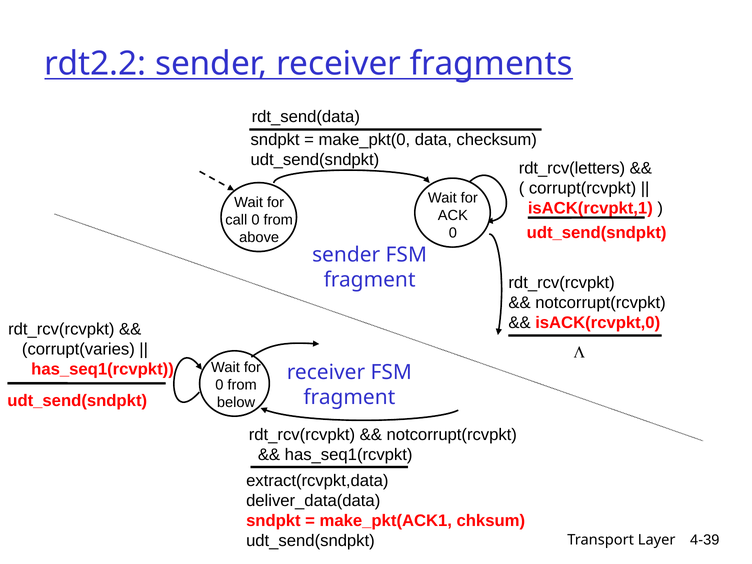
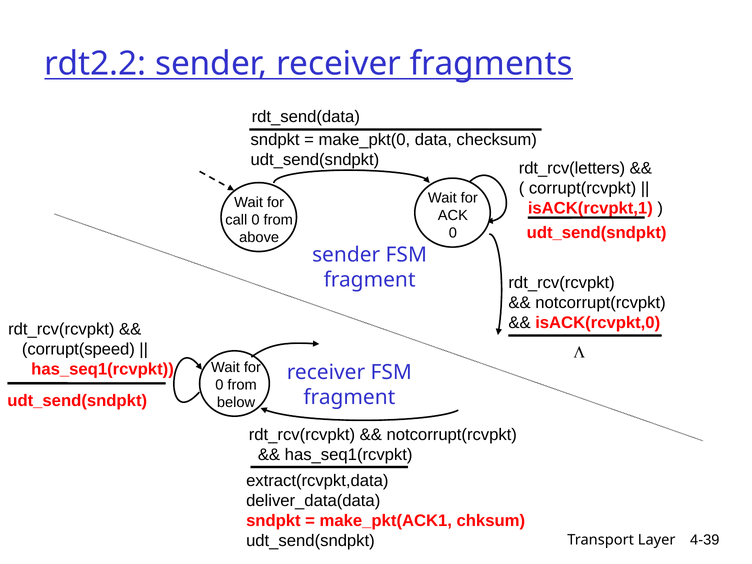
corrupt(varies: corrupt(varies -> corrupt(speed
